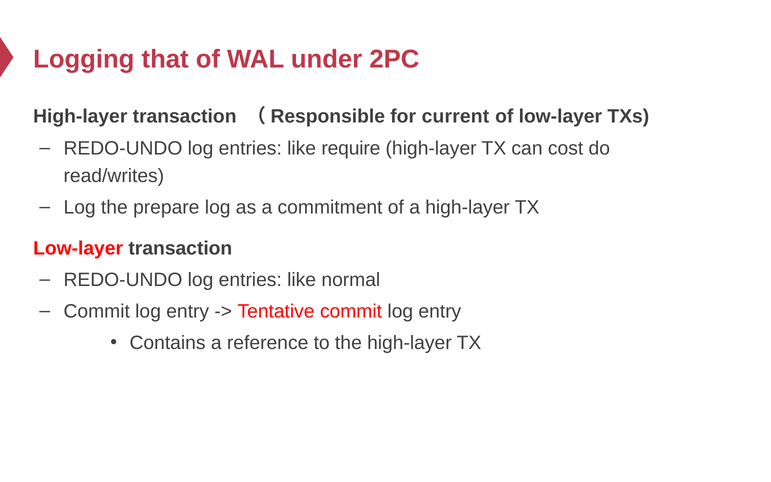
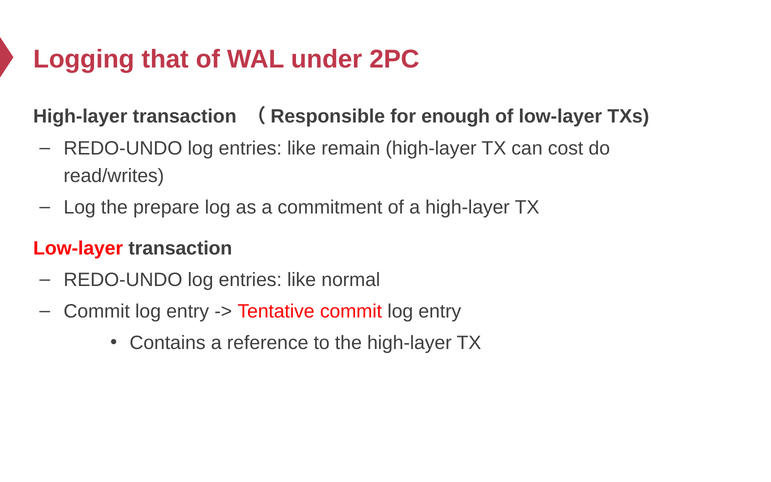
current: current -> enough
require: require -> remain
